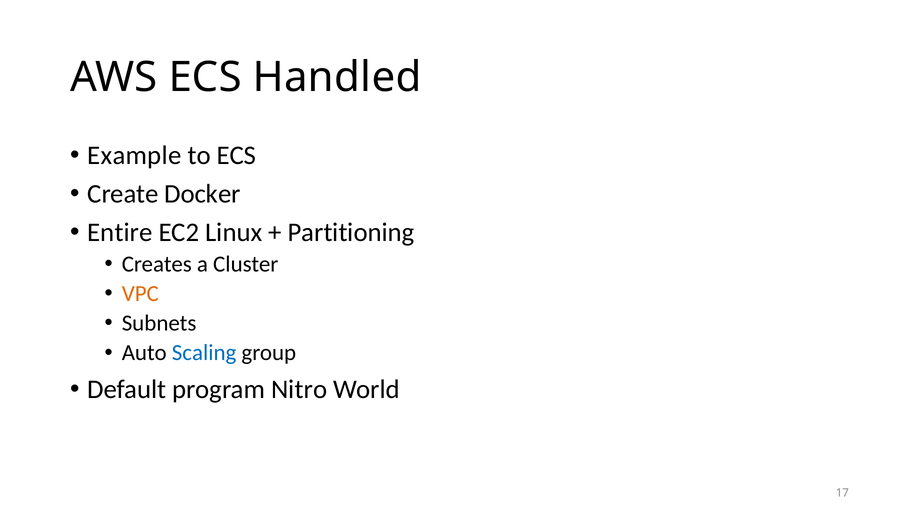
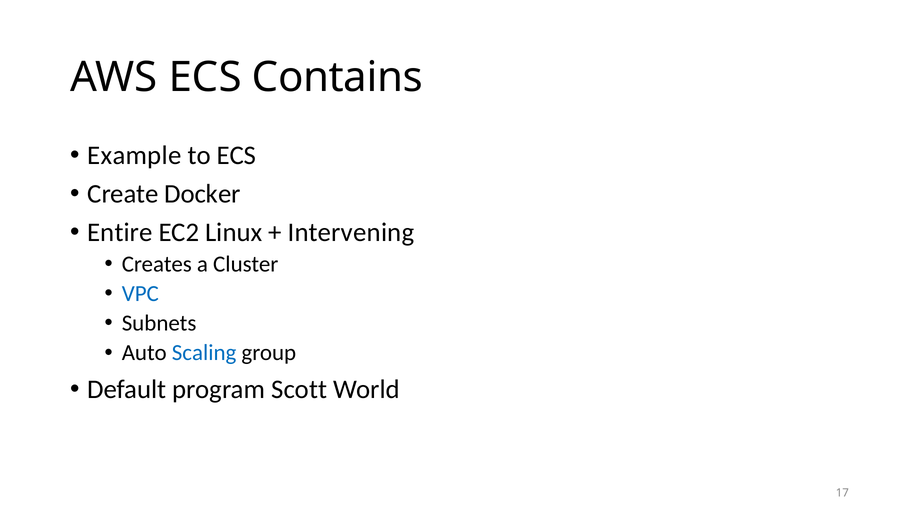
Handled: Handled -> Contains
Partitioning: Partitioning -> Intervening
VPC colour: orange -> blue
Nitro: Nitro -> Scott
